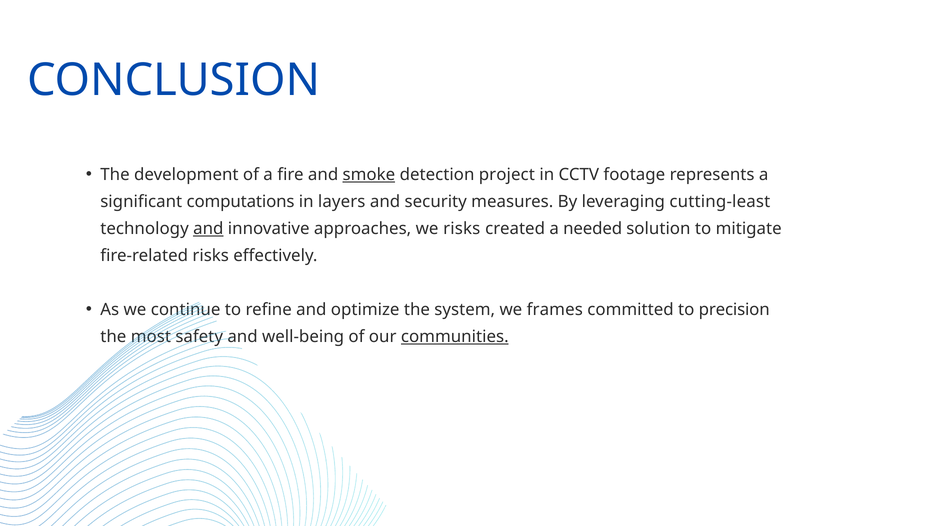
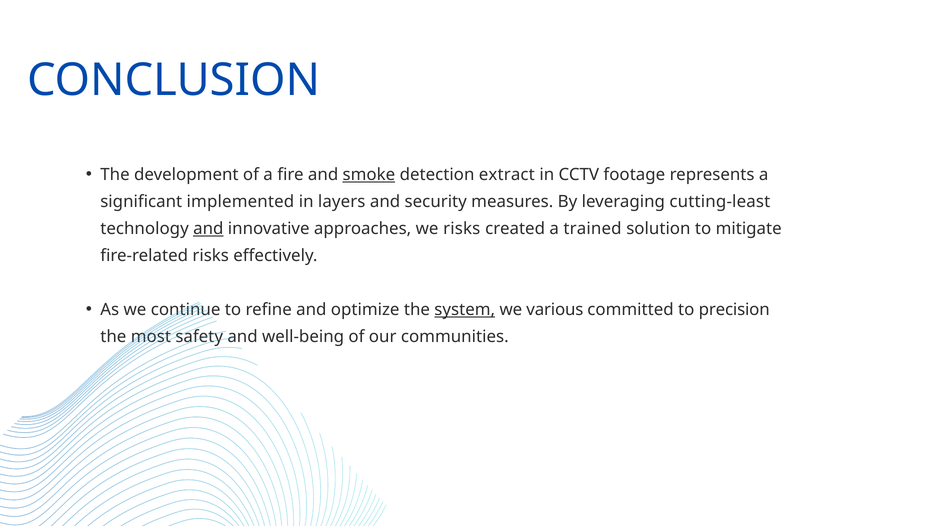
project: project -> extract
computations: computations -> implemented
needed: needed -> trained
system underline: none -> present
frames: frames -> various
communities underline: present -> none
